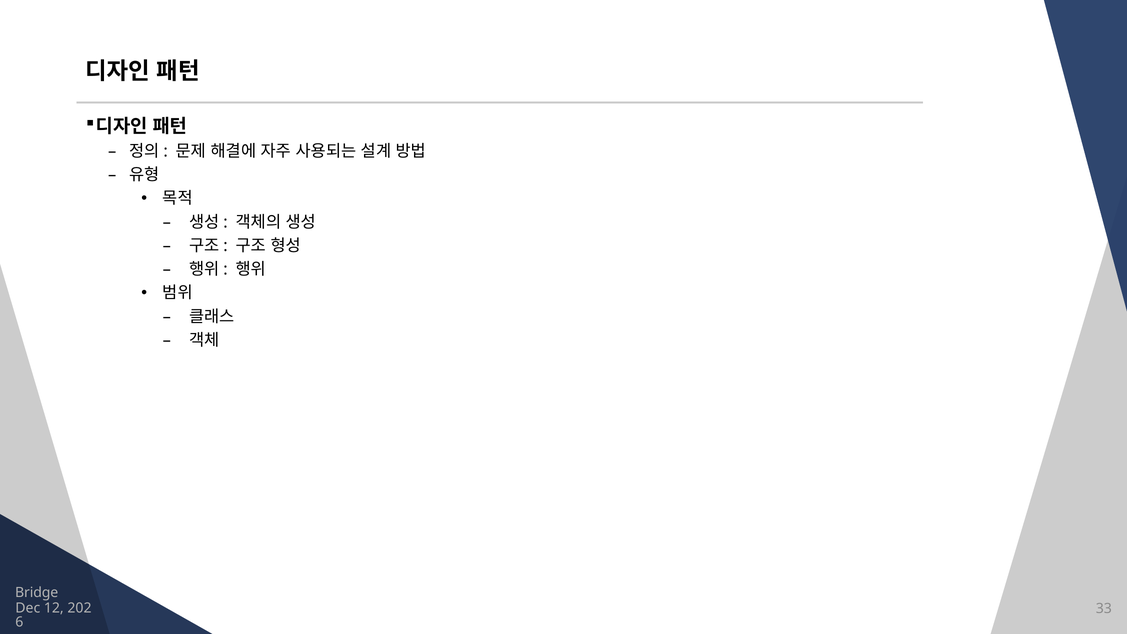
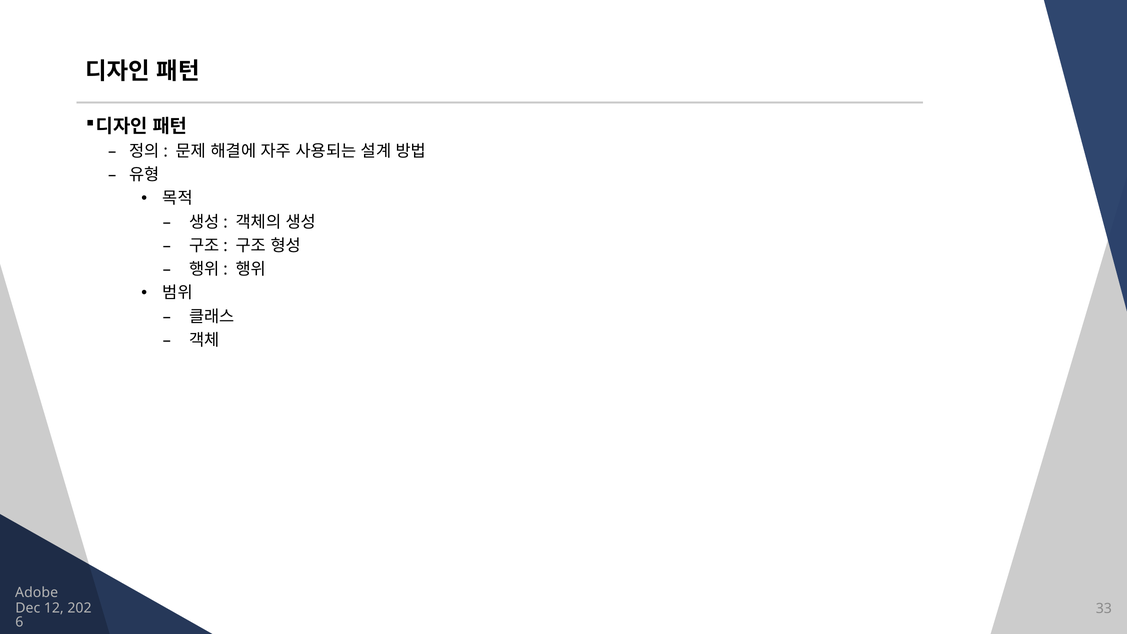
Bridge: Bridge -> Adobe
